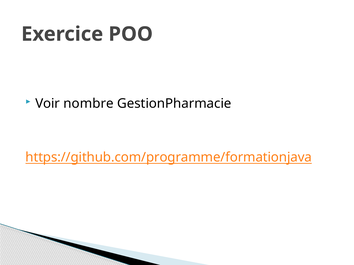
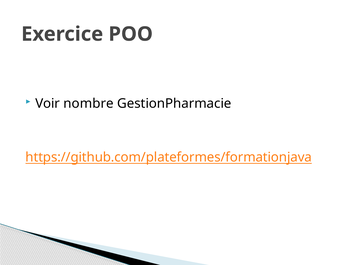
https://github.com/programme/formationjava: https://github.com/programme/formationjava -> https://github.com/plateformes/formationjava
